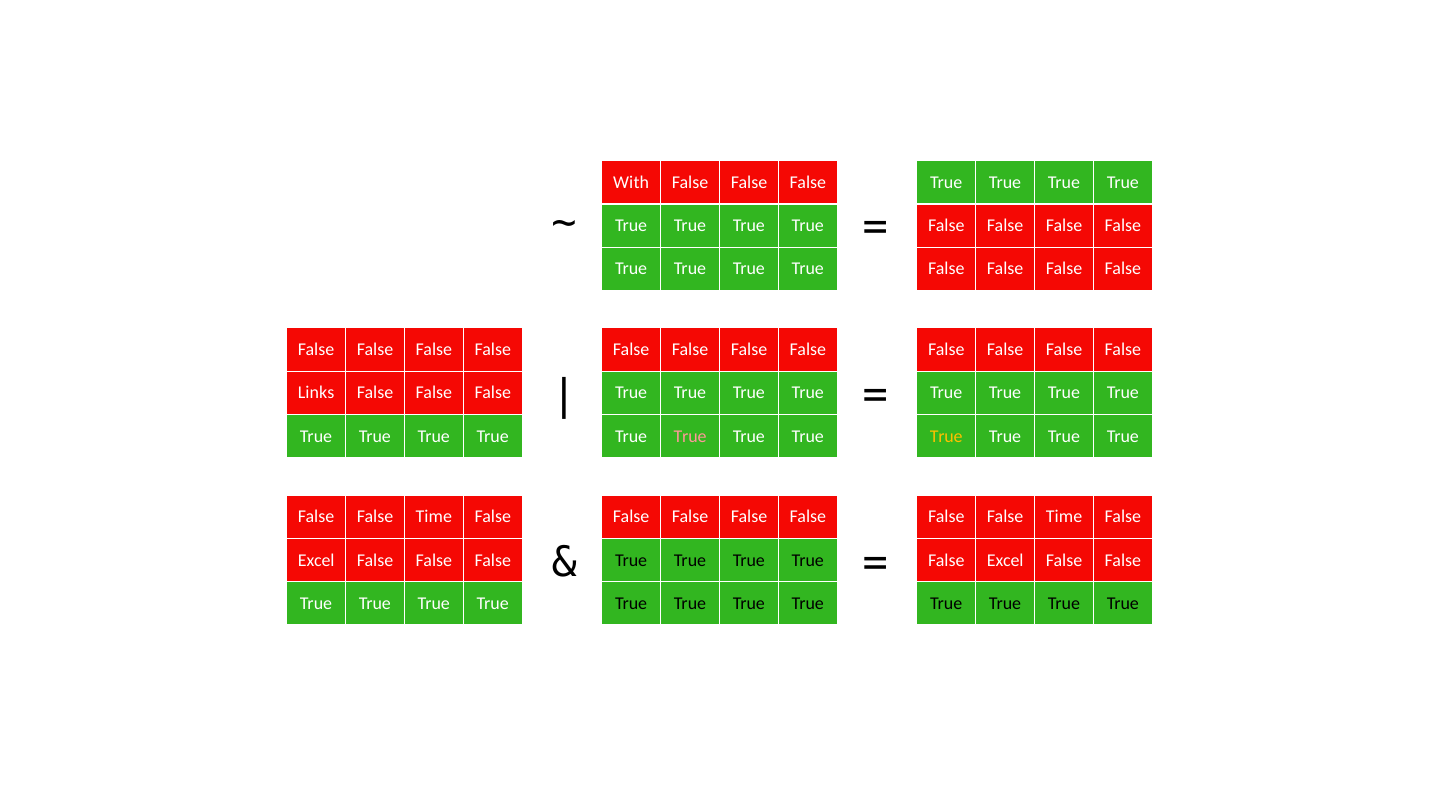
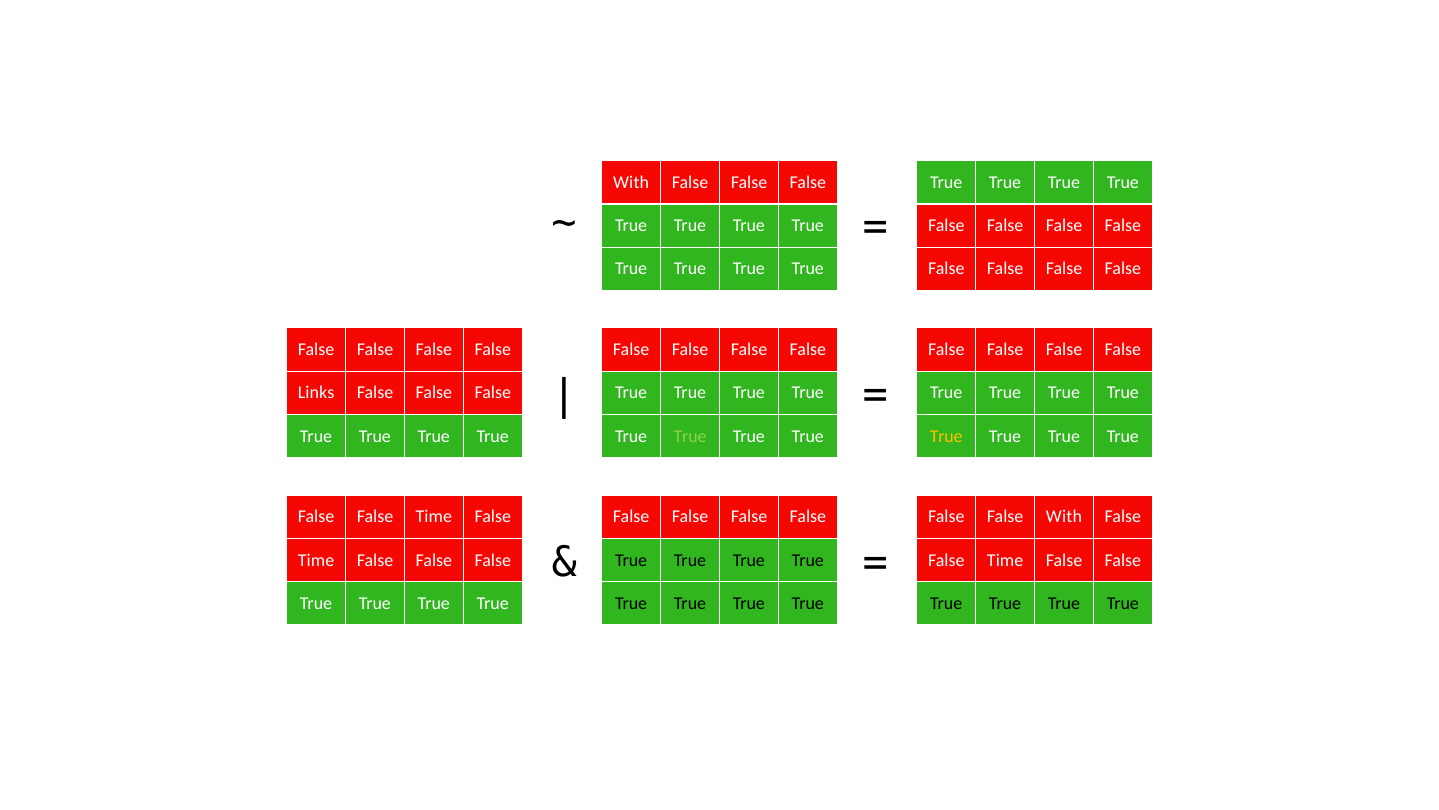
True at (690, 436) colour: pink -> light green
Time at (1064, 517): Time -> With
Excel at (316, 560): Excel -> Time
Excel at (1005, 560): Excel -> Time
